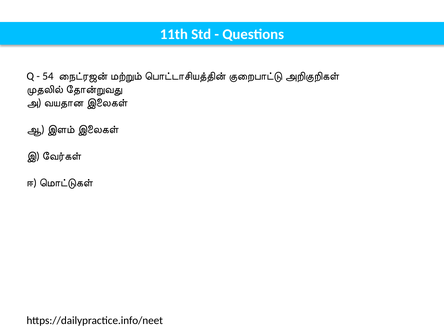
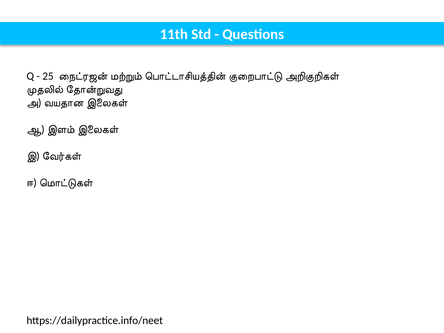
54: 54 -> 25
